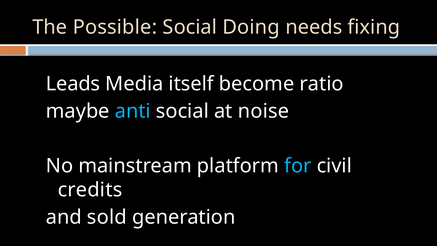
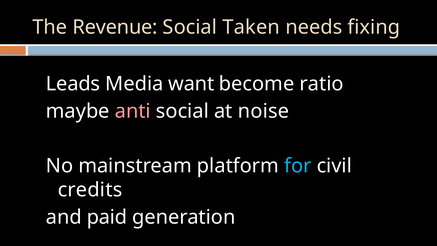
Possible: Possible -> Revenue
Doing: Doing -> Taken
itself: itself -> want
anti colour: light blue -> pink
sold: sold -> paid
